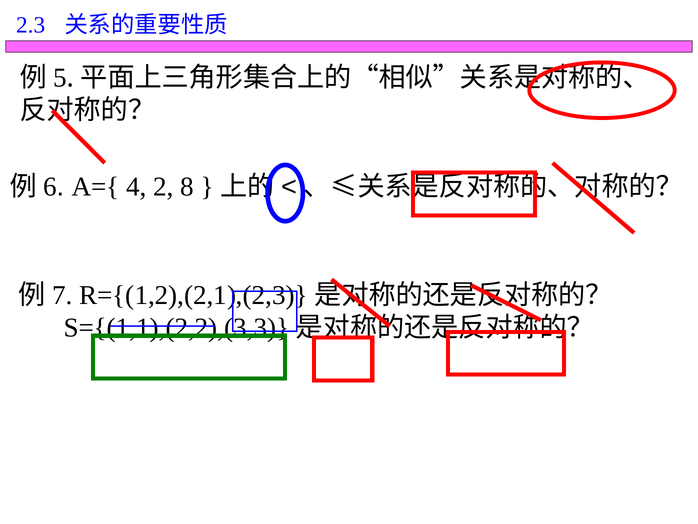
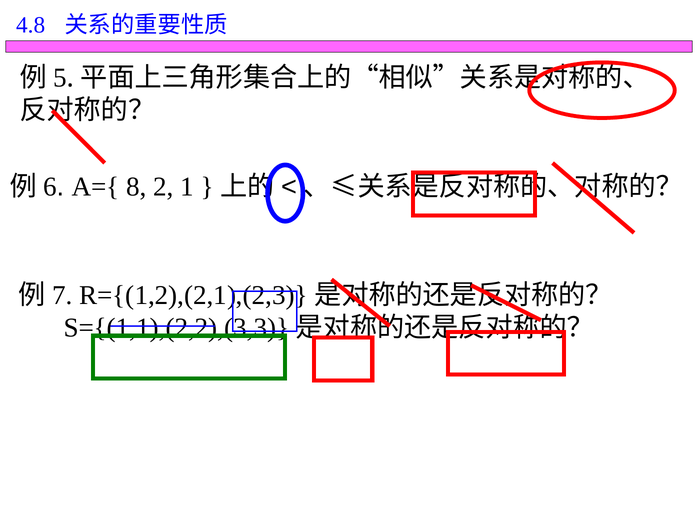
2.3: 2.3 -> 4.8
4: 4 -> 8
8: 8 -> 1
